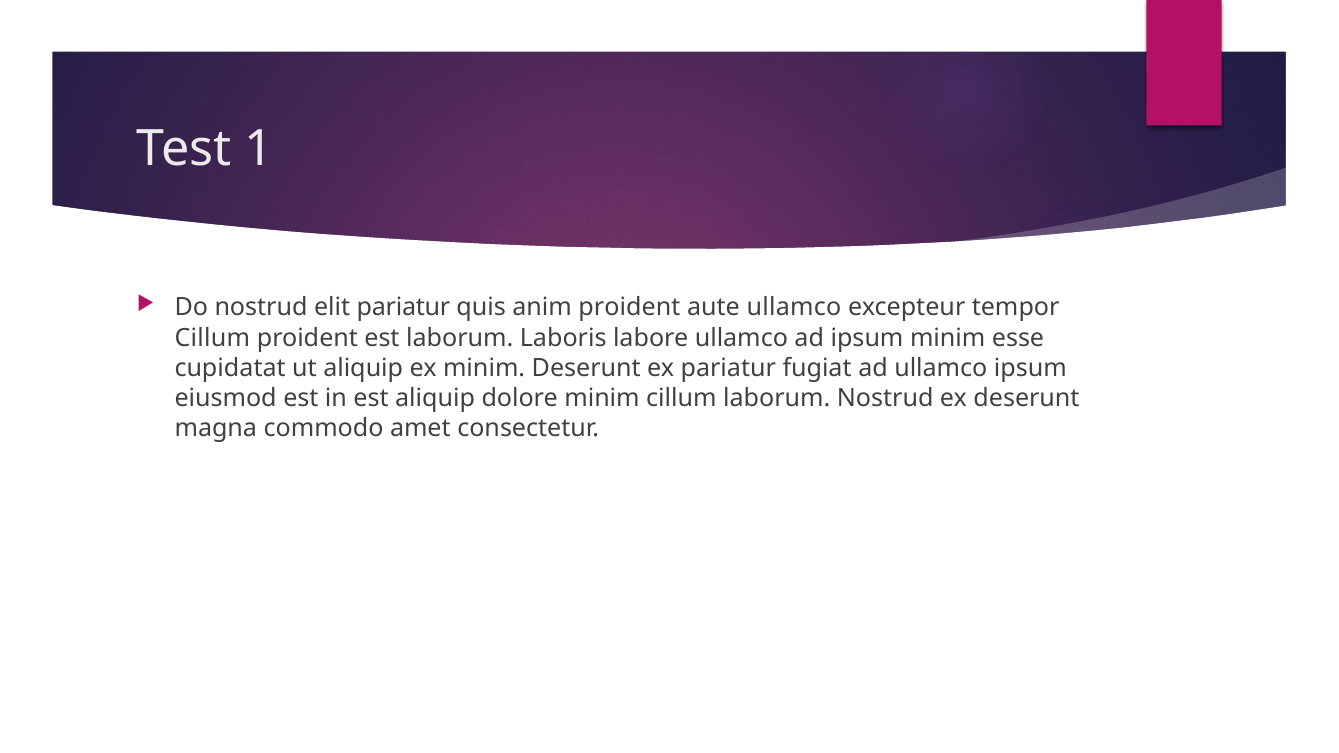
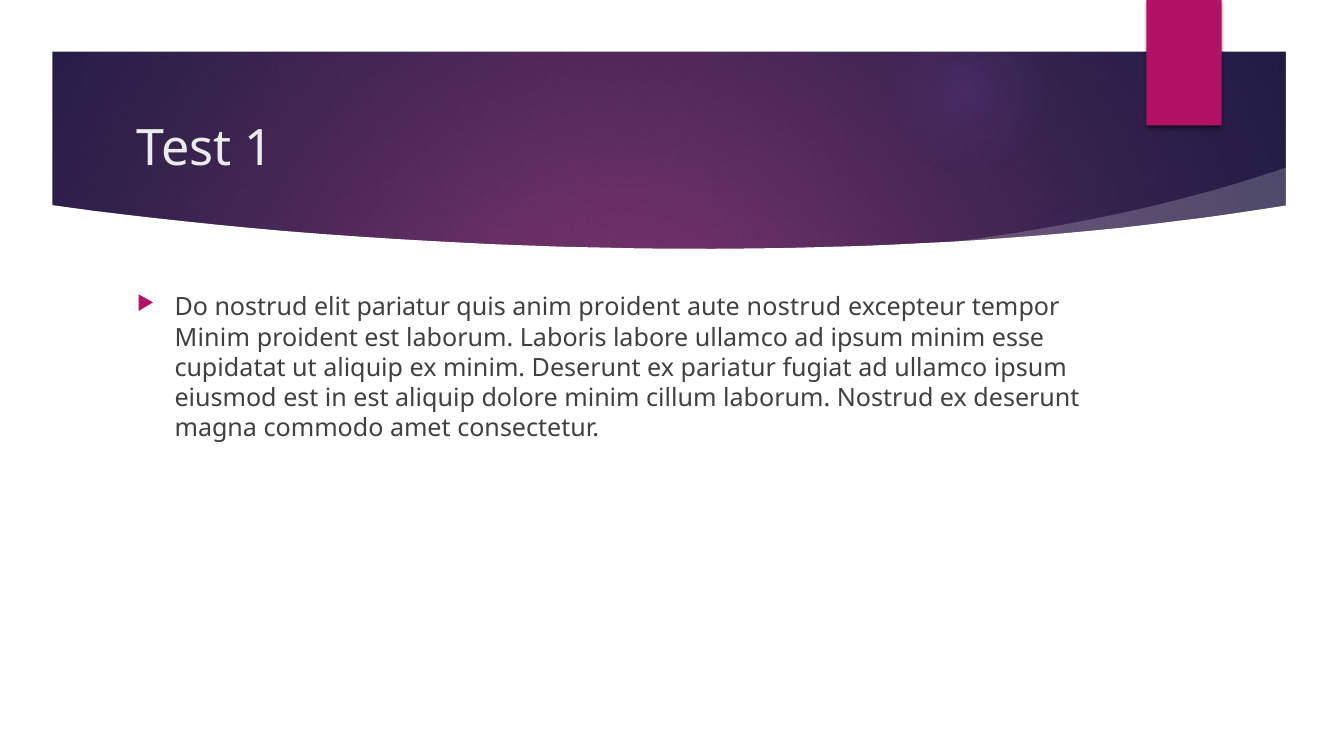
aute ullamco: ullamco -> nostrud
Cillum at (212, 338): Cillum -> Minim
